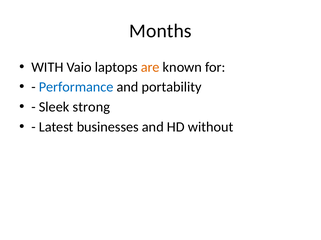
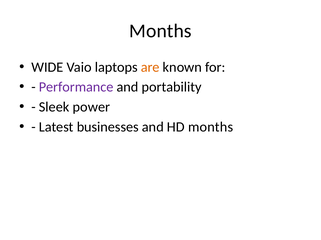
WITH: WITH -> WIDE
Performance colour: blue -> purple
strong: strong -> power
HD without: without -> months
